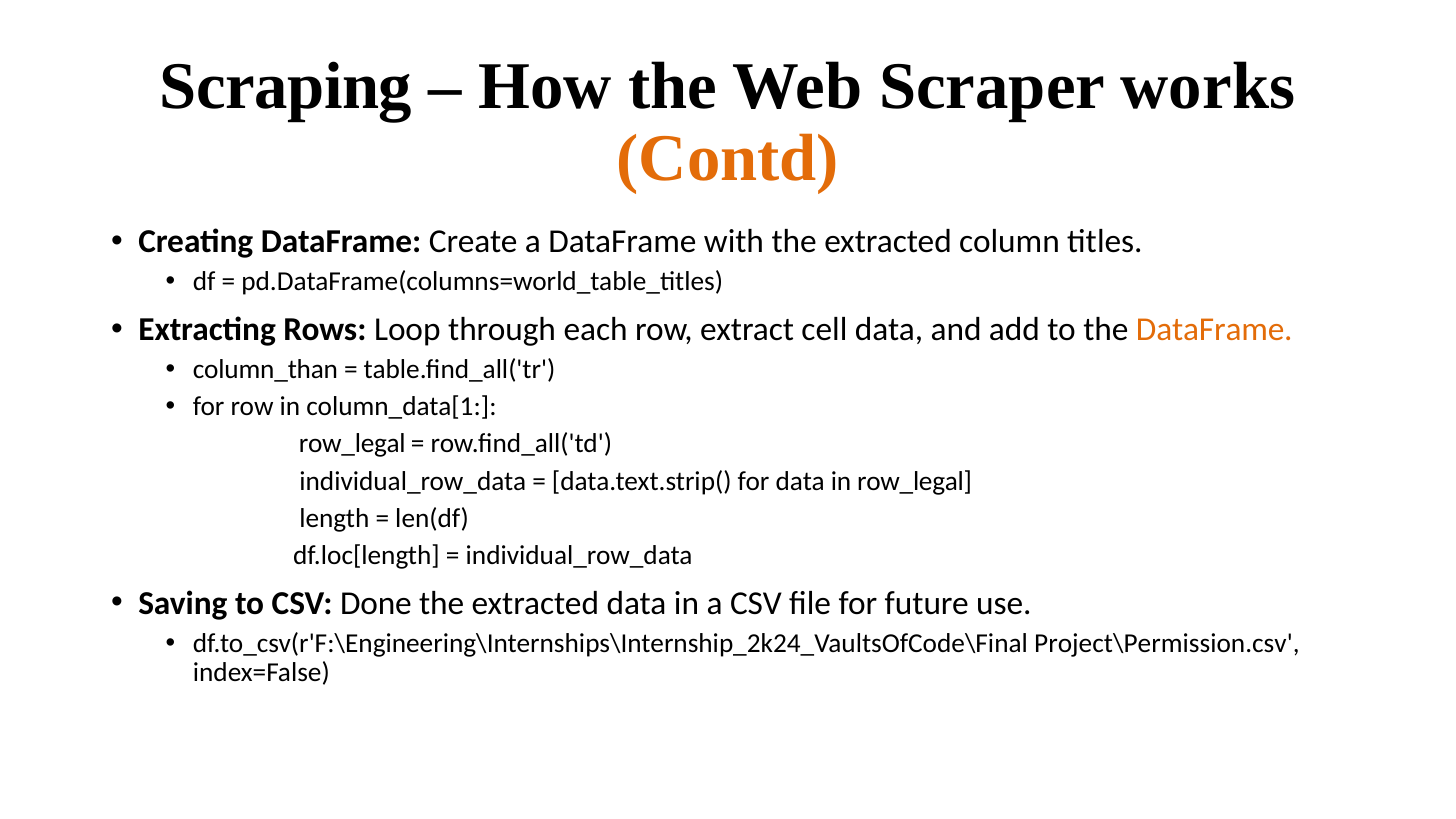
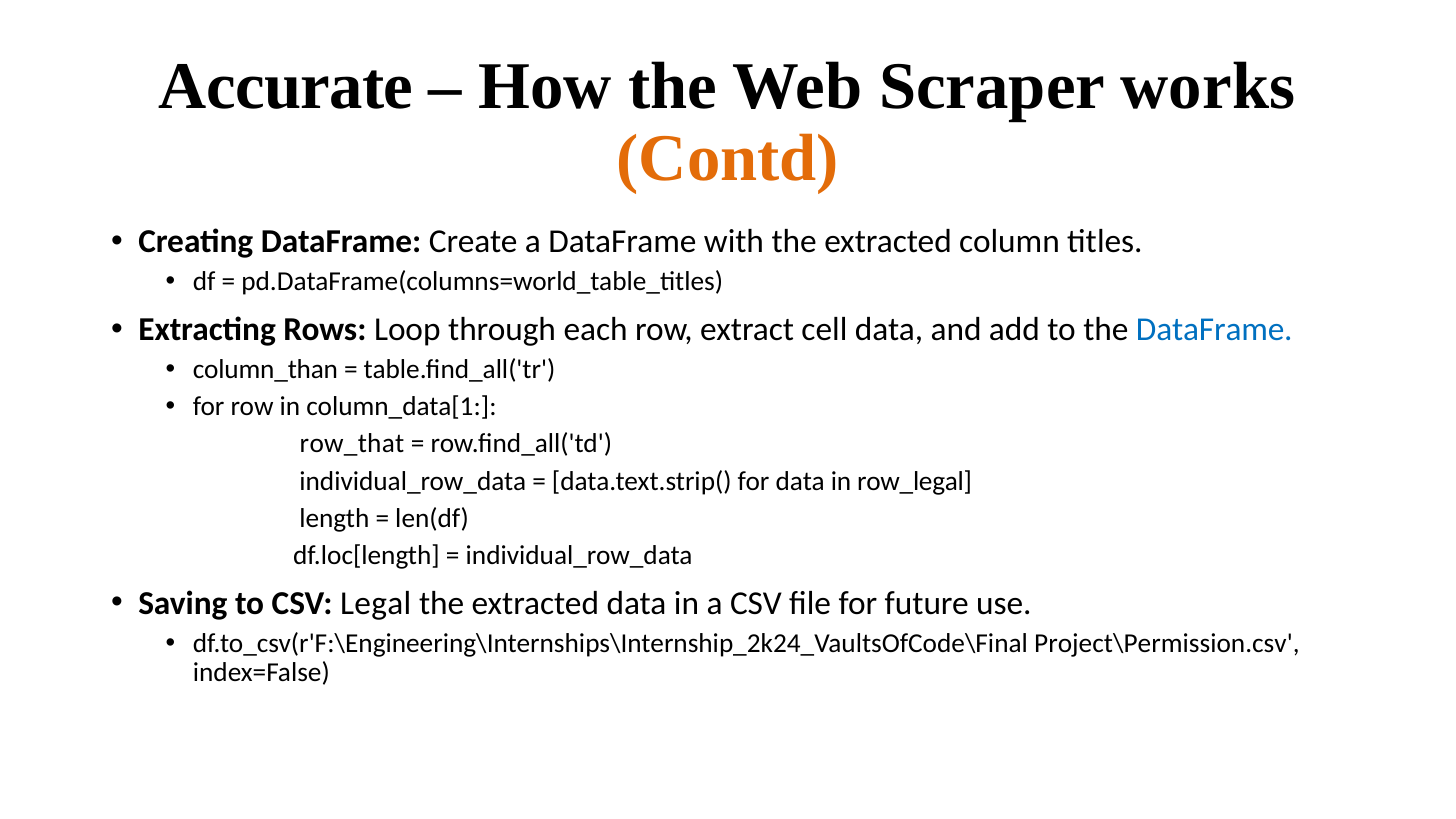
Scraping: Scraping -> Accurate
DataFrame at (1214, 329) colour: orange -> blue
row_legal at (352, 444): row_legal -> row_that
Done: Done -> Legal
